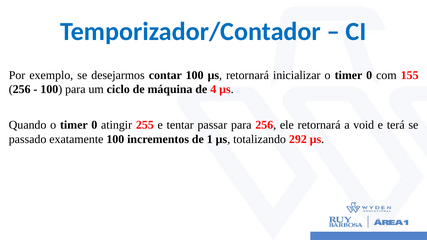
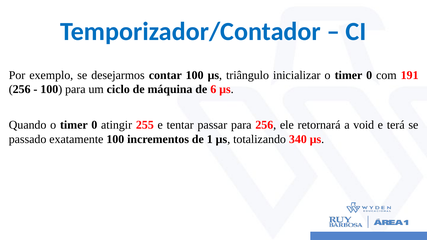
µs retornará: retornará -> triângulo
155: 155 -> 191
4: 4 -> 6
292: 292 -> 340
